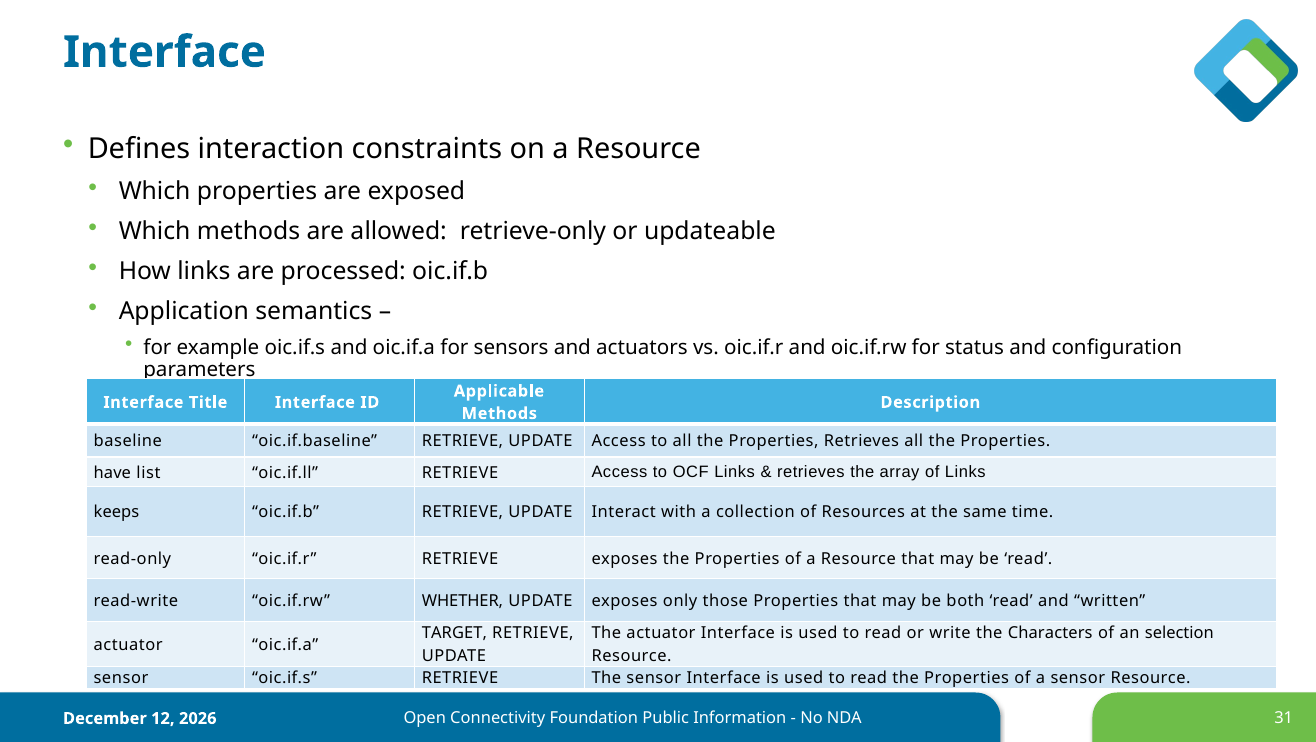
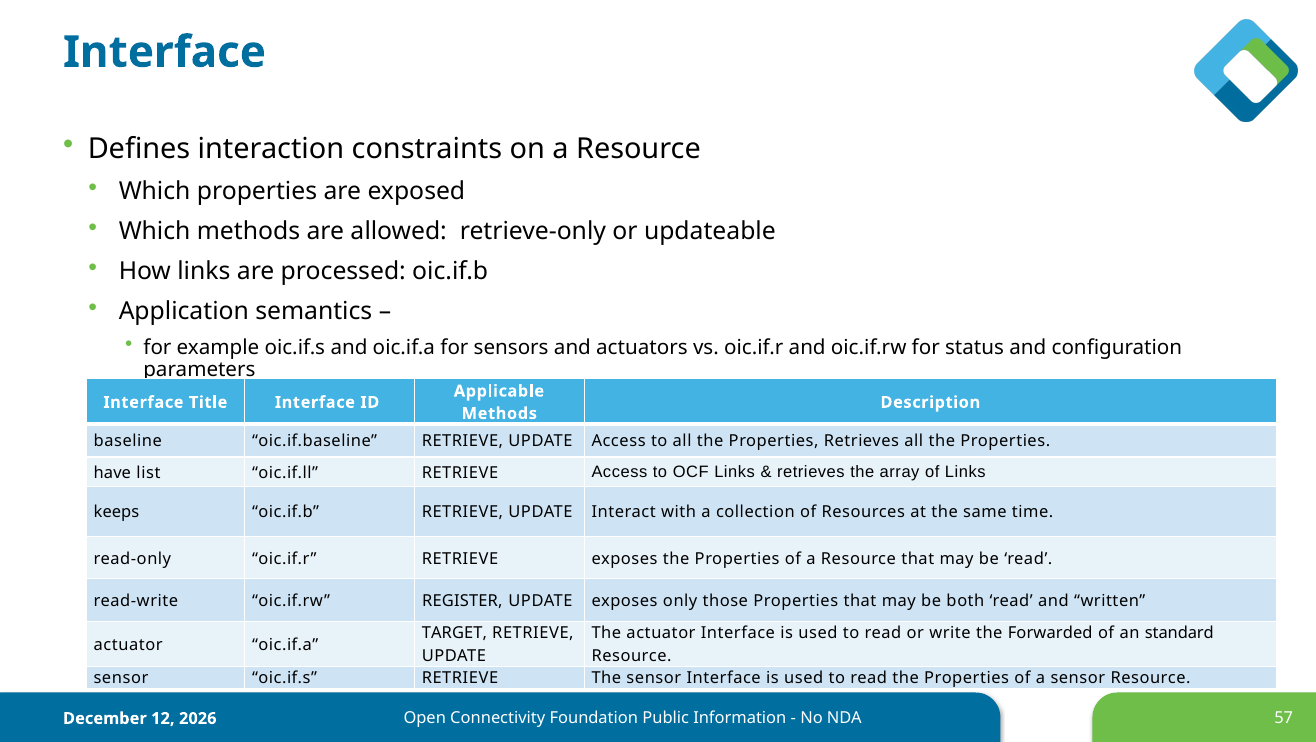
WHETHER: WHETHER -> REGISTER
Characters: Characters -> Forwarded
selection: selection -> standard
31: 31 -> 57
